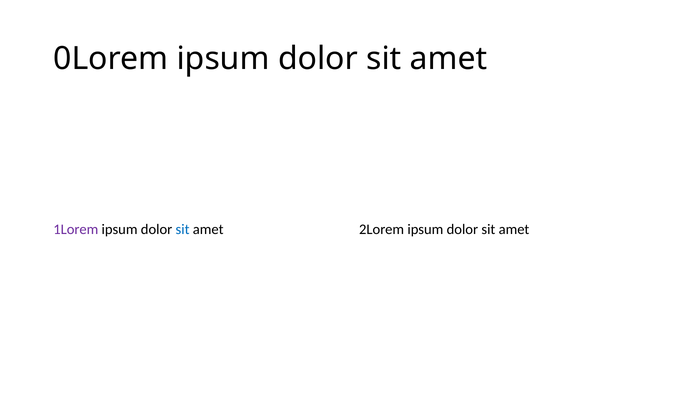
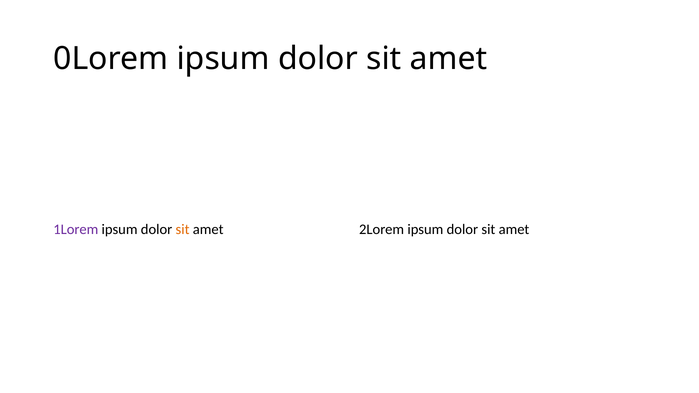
sit at (183, 229) colour: blue -> orange
